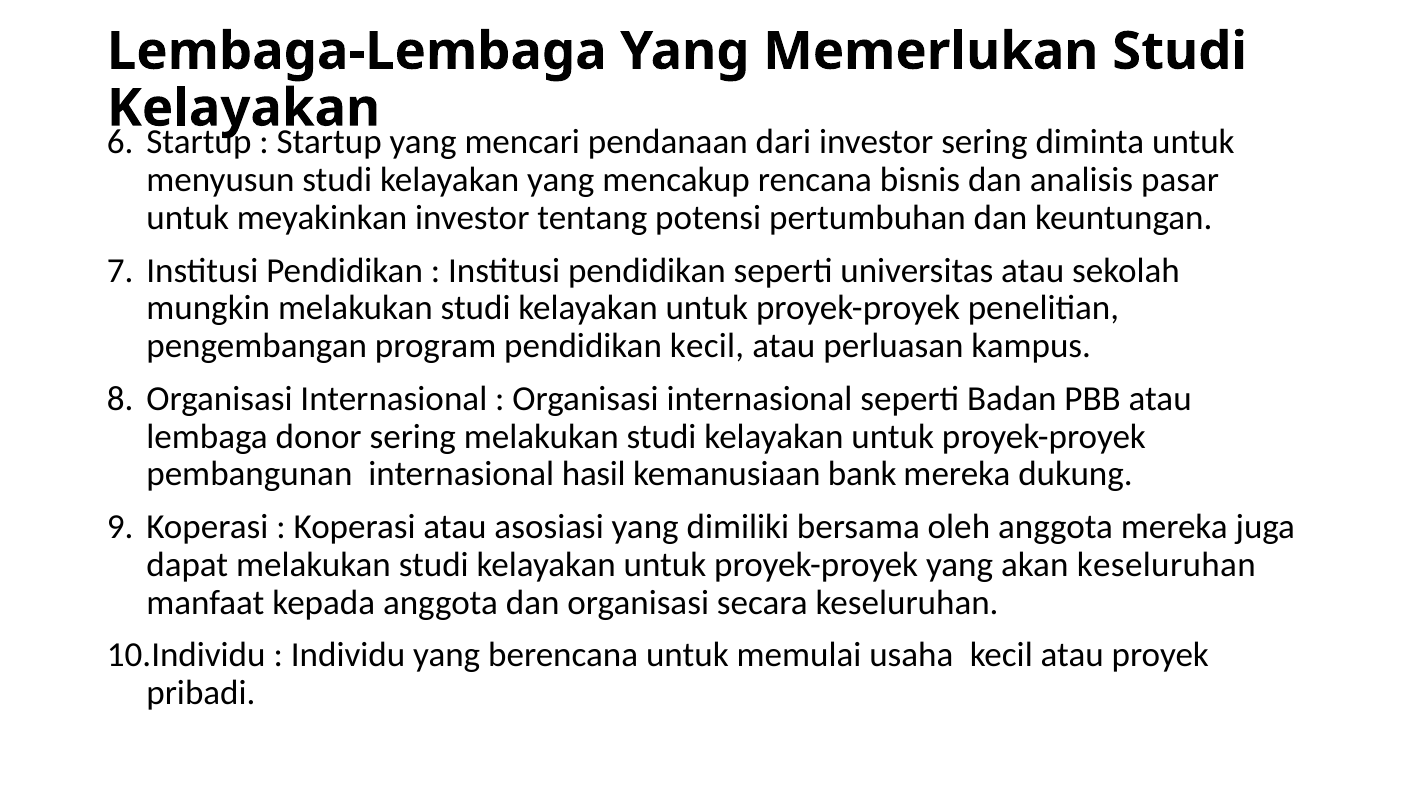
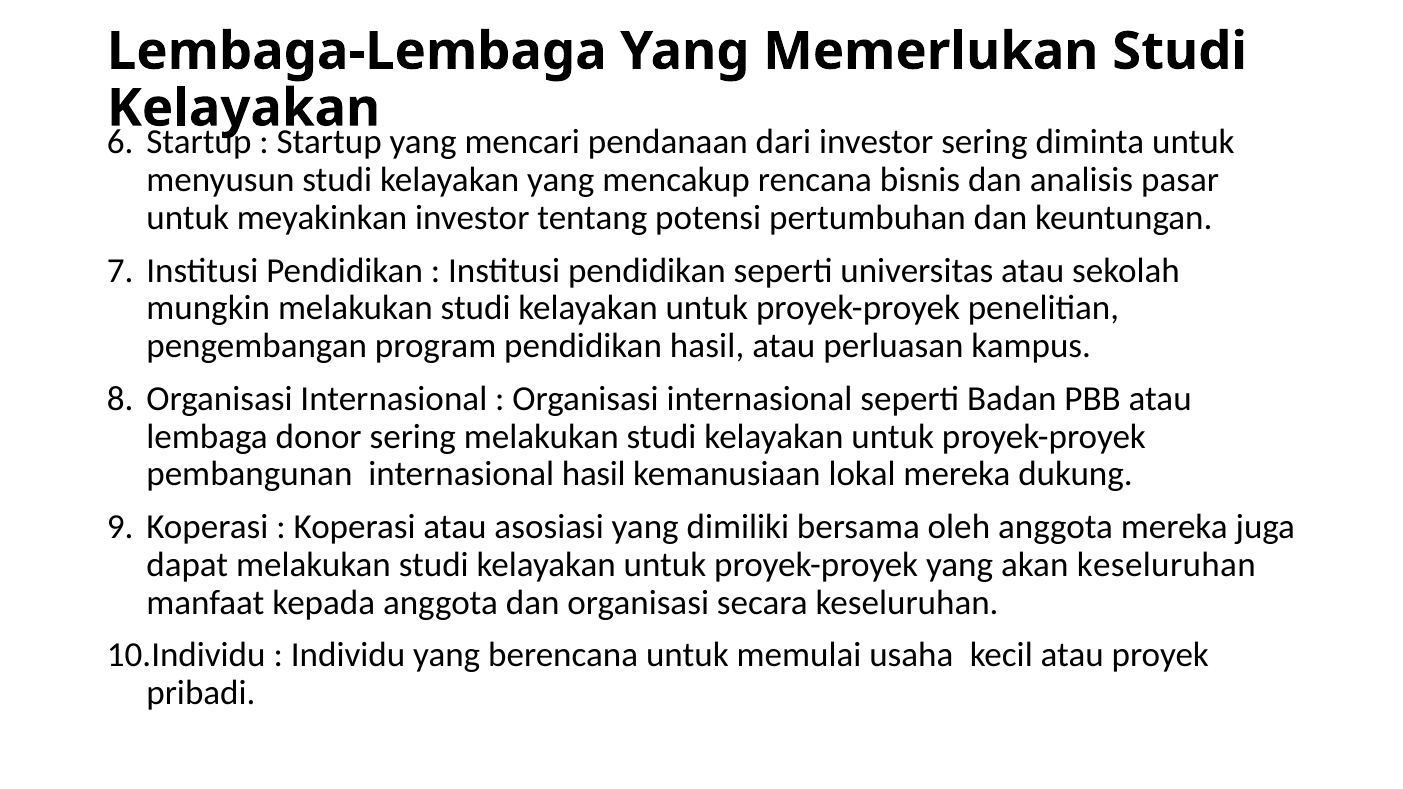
pendidikan kecil: kecil -> hasil
bank: bank -> lokal
